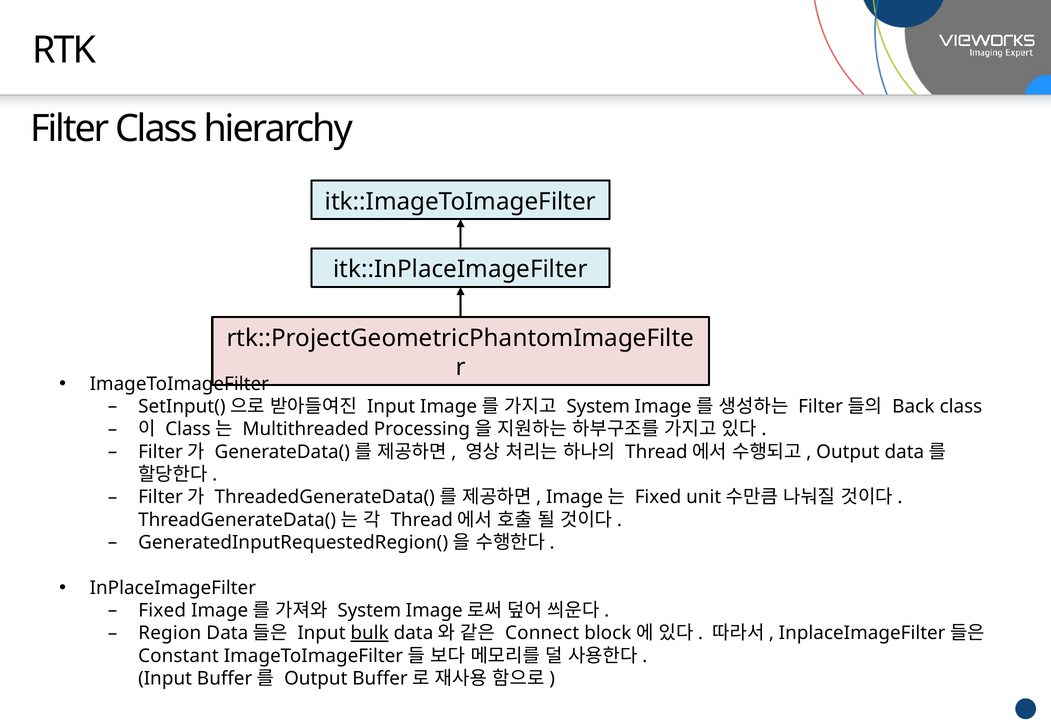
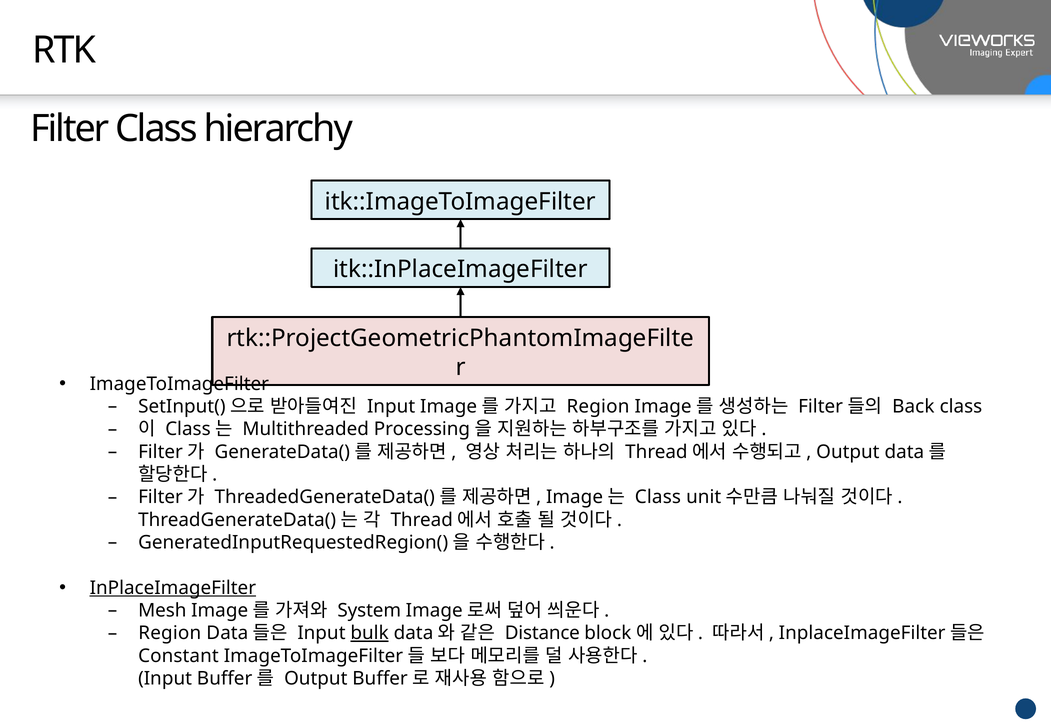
System at (598, 406): System -> Region
Fixed at (658, 497): Fixed -> Class
InPlaceImageFilter underline: none -> present
Fixed at (162, 610): Fixed -> Mesh
Connect: Connect -> Distance
